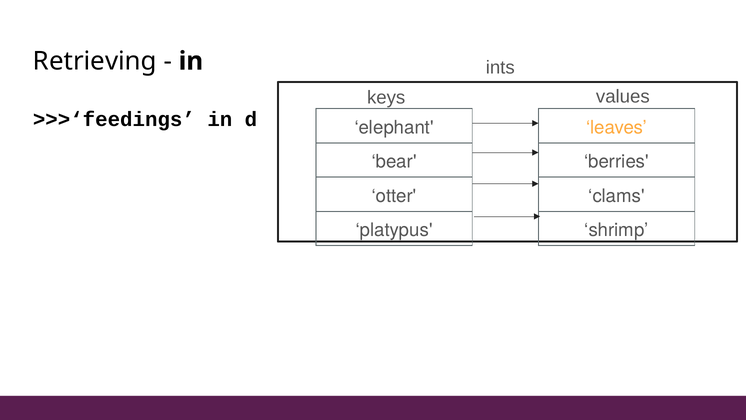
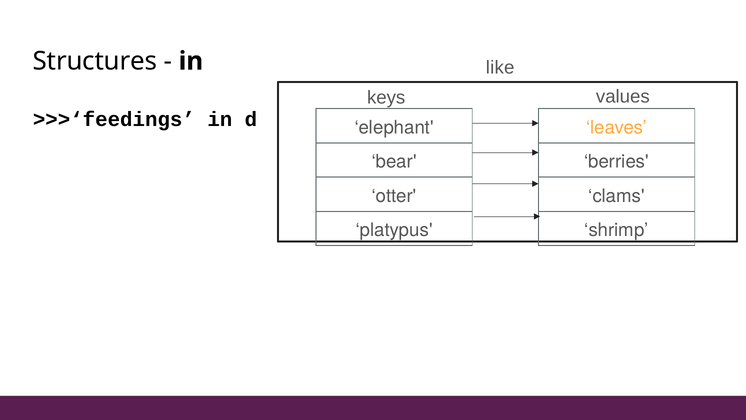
Retrieving: Retrieving -> Structures
ints: ints -> like
